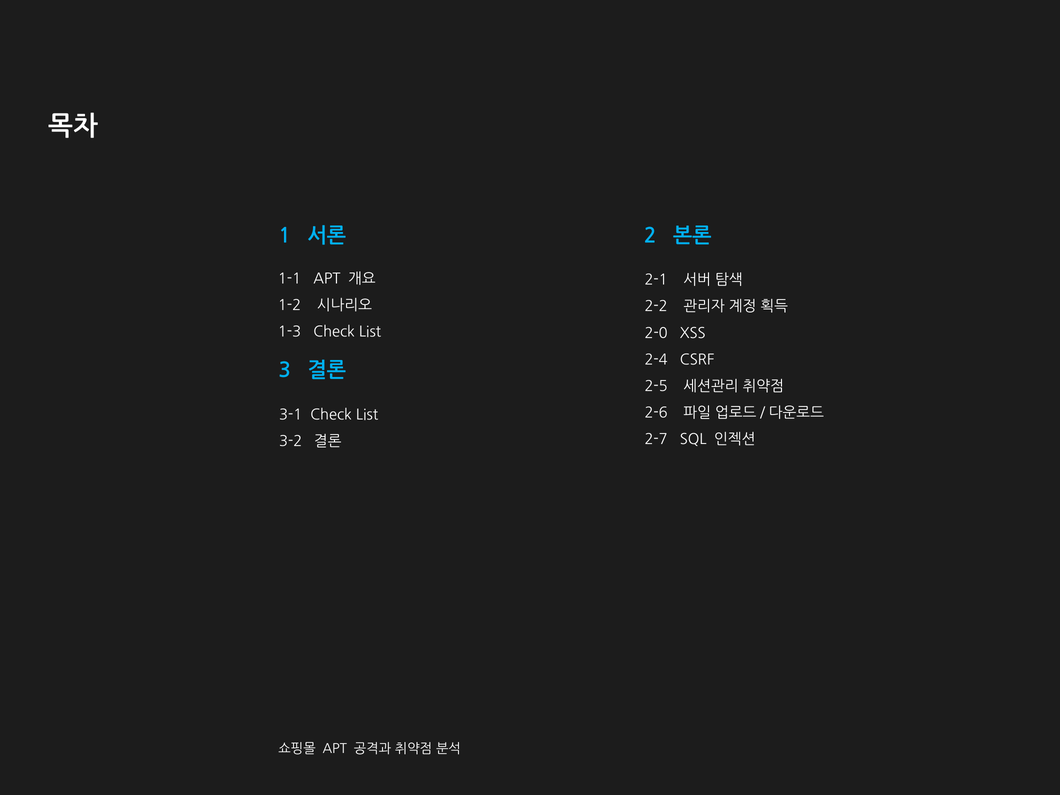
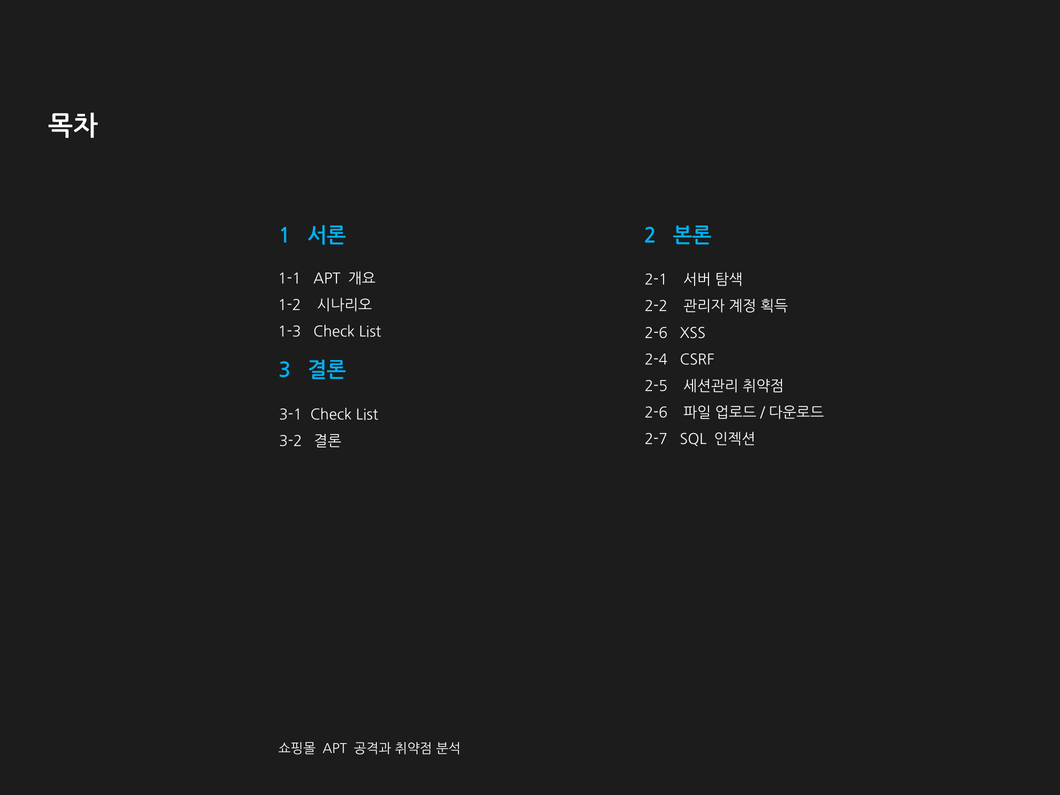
2-0 at (656, 333): 2-0 -> 2-6
